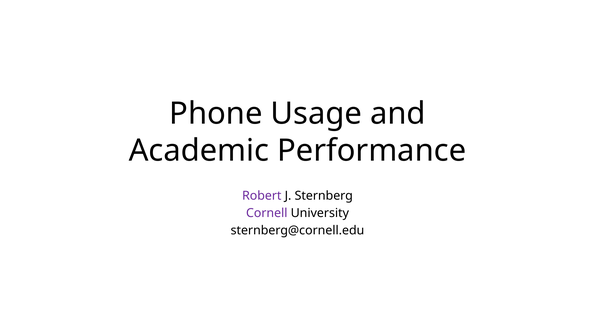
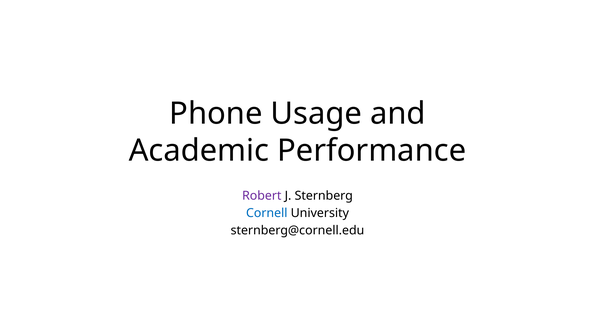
Cornell colour: purple -> blue
